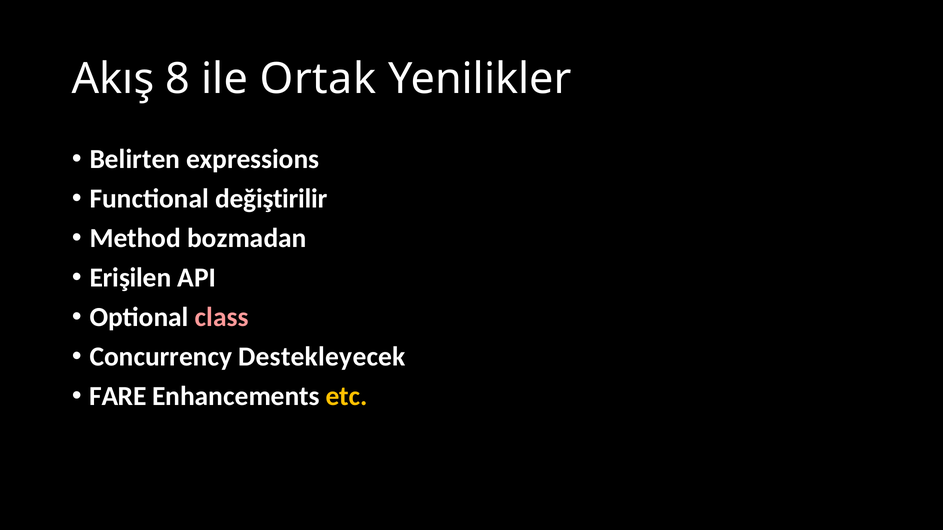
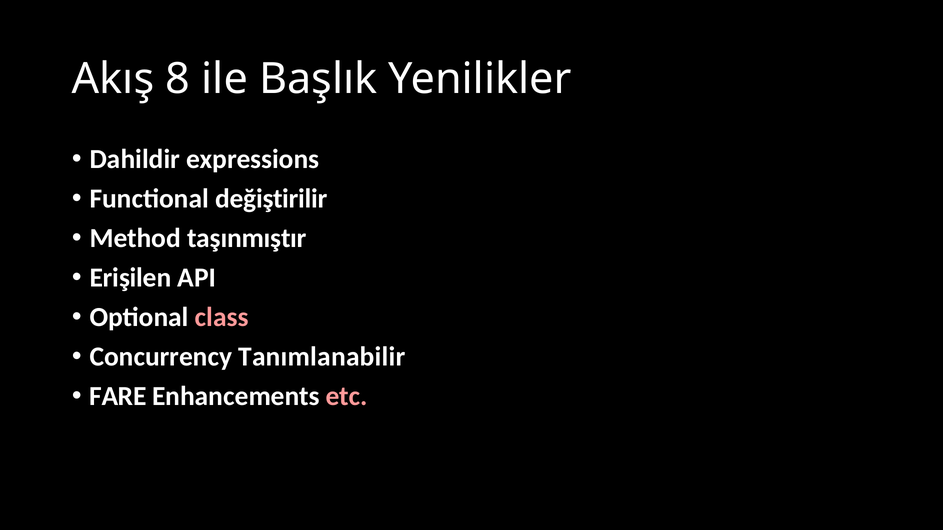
Ortak: Ortak -> Başlık
Belirten: Belirten -> Dahildir
bozmadan: bozmadan -> taşınmıştır
Destekleyecek: Destekleyecek -> Tanımlanabilir
etc colour: yellow -> pink
